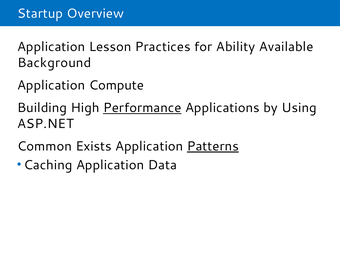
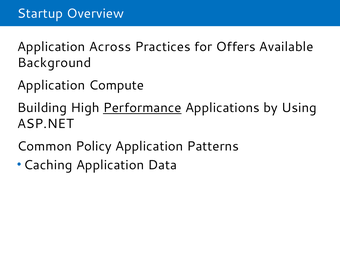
Lesson: Lesson -> Across
Ability: Ability -> Offers
Exists: Exists -> Policy
Patterns underline: present -> none
